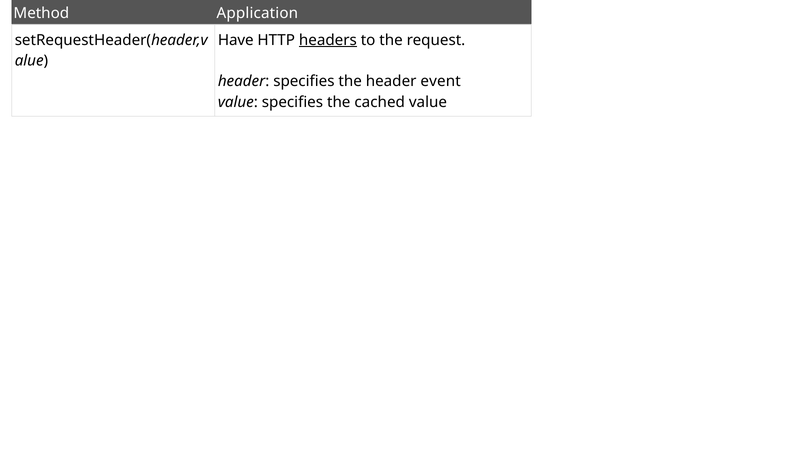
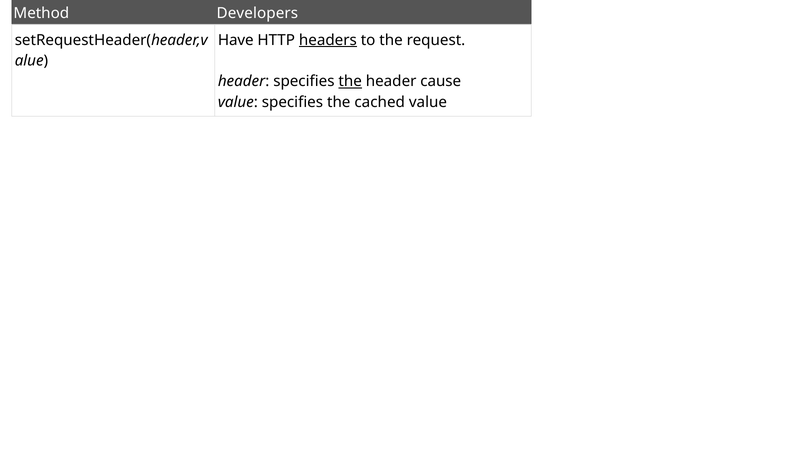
Application: Application -> Developers
the at (350, 81) underline: none -> present
event: event -> cause
